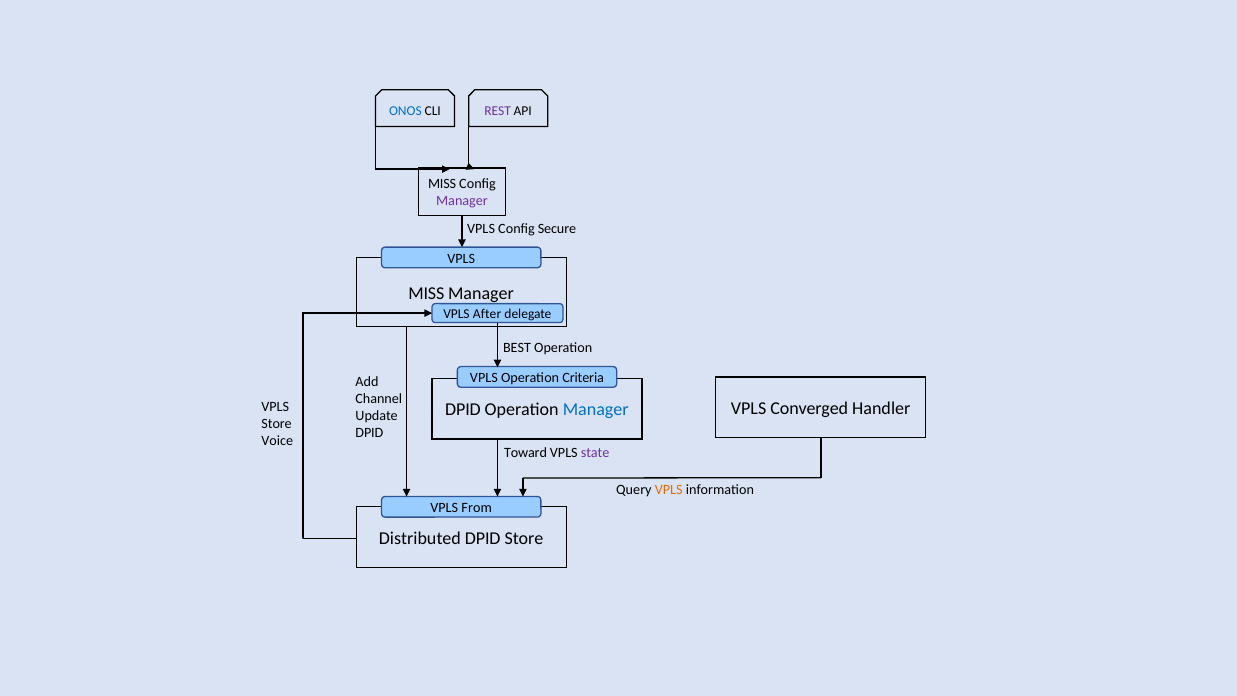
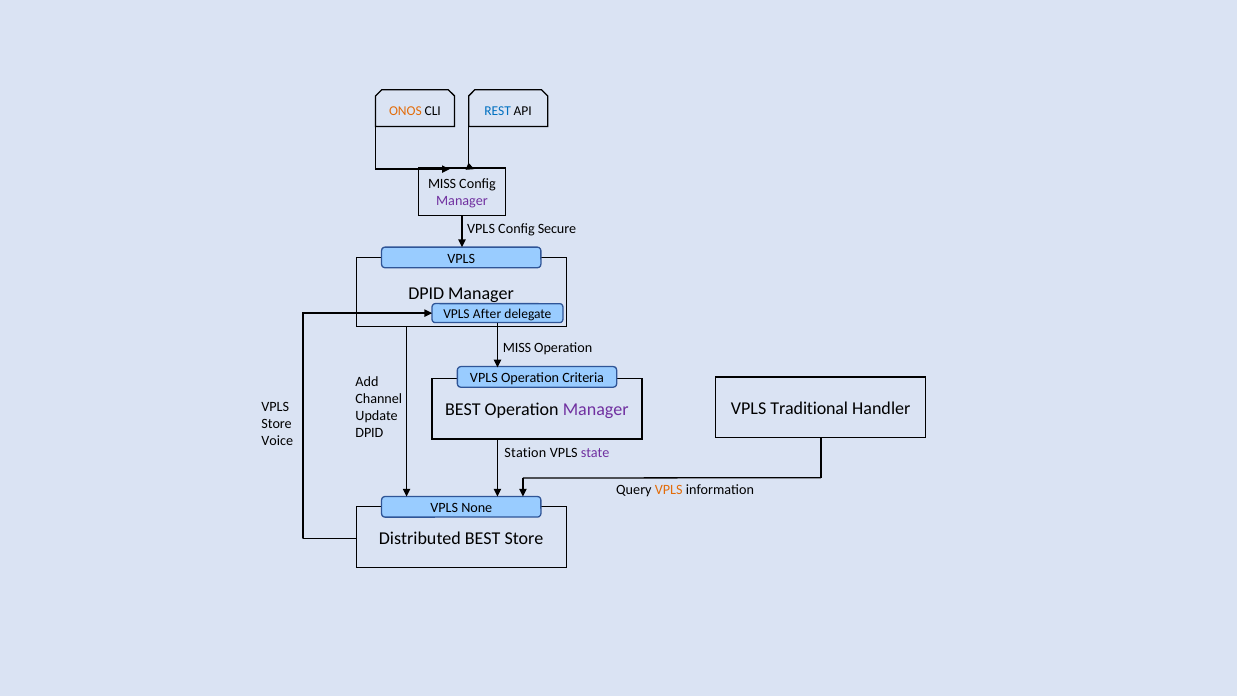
ONOS colour: blue -> orange
REST colour: purple -> blue
MISS at (426, 293): MISS -> DPID
BEST at (517, 347): BEST -> MISS
Converged: Converged -> Traditional
DPID at (463, 410): DPID -> BEST
Manager at (596, 410) colour: blue -> purple
Toward: Toward -> Station
From: From -> None
Distributed DPID: DPID -> BEST
